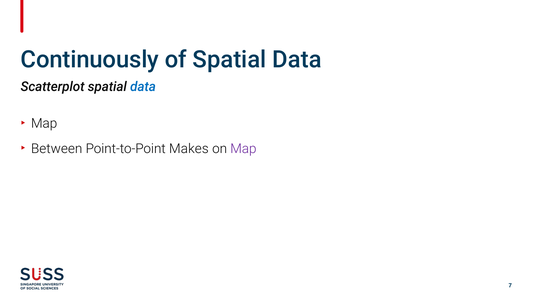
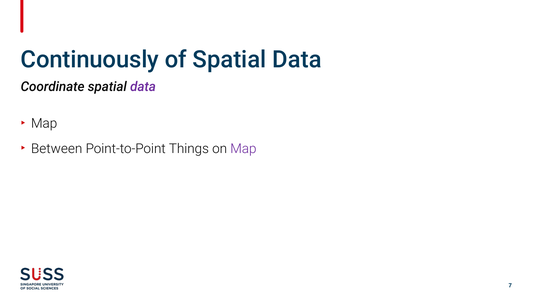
Scatterplot: Scatterplot -> Coordinate
data at (143, 87) colour: blue -> purple
Makes: Makes -> Things
